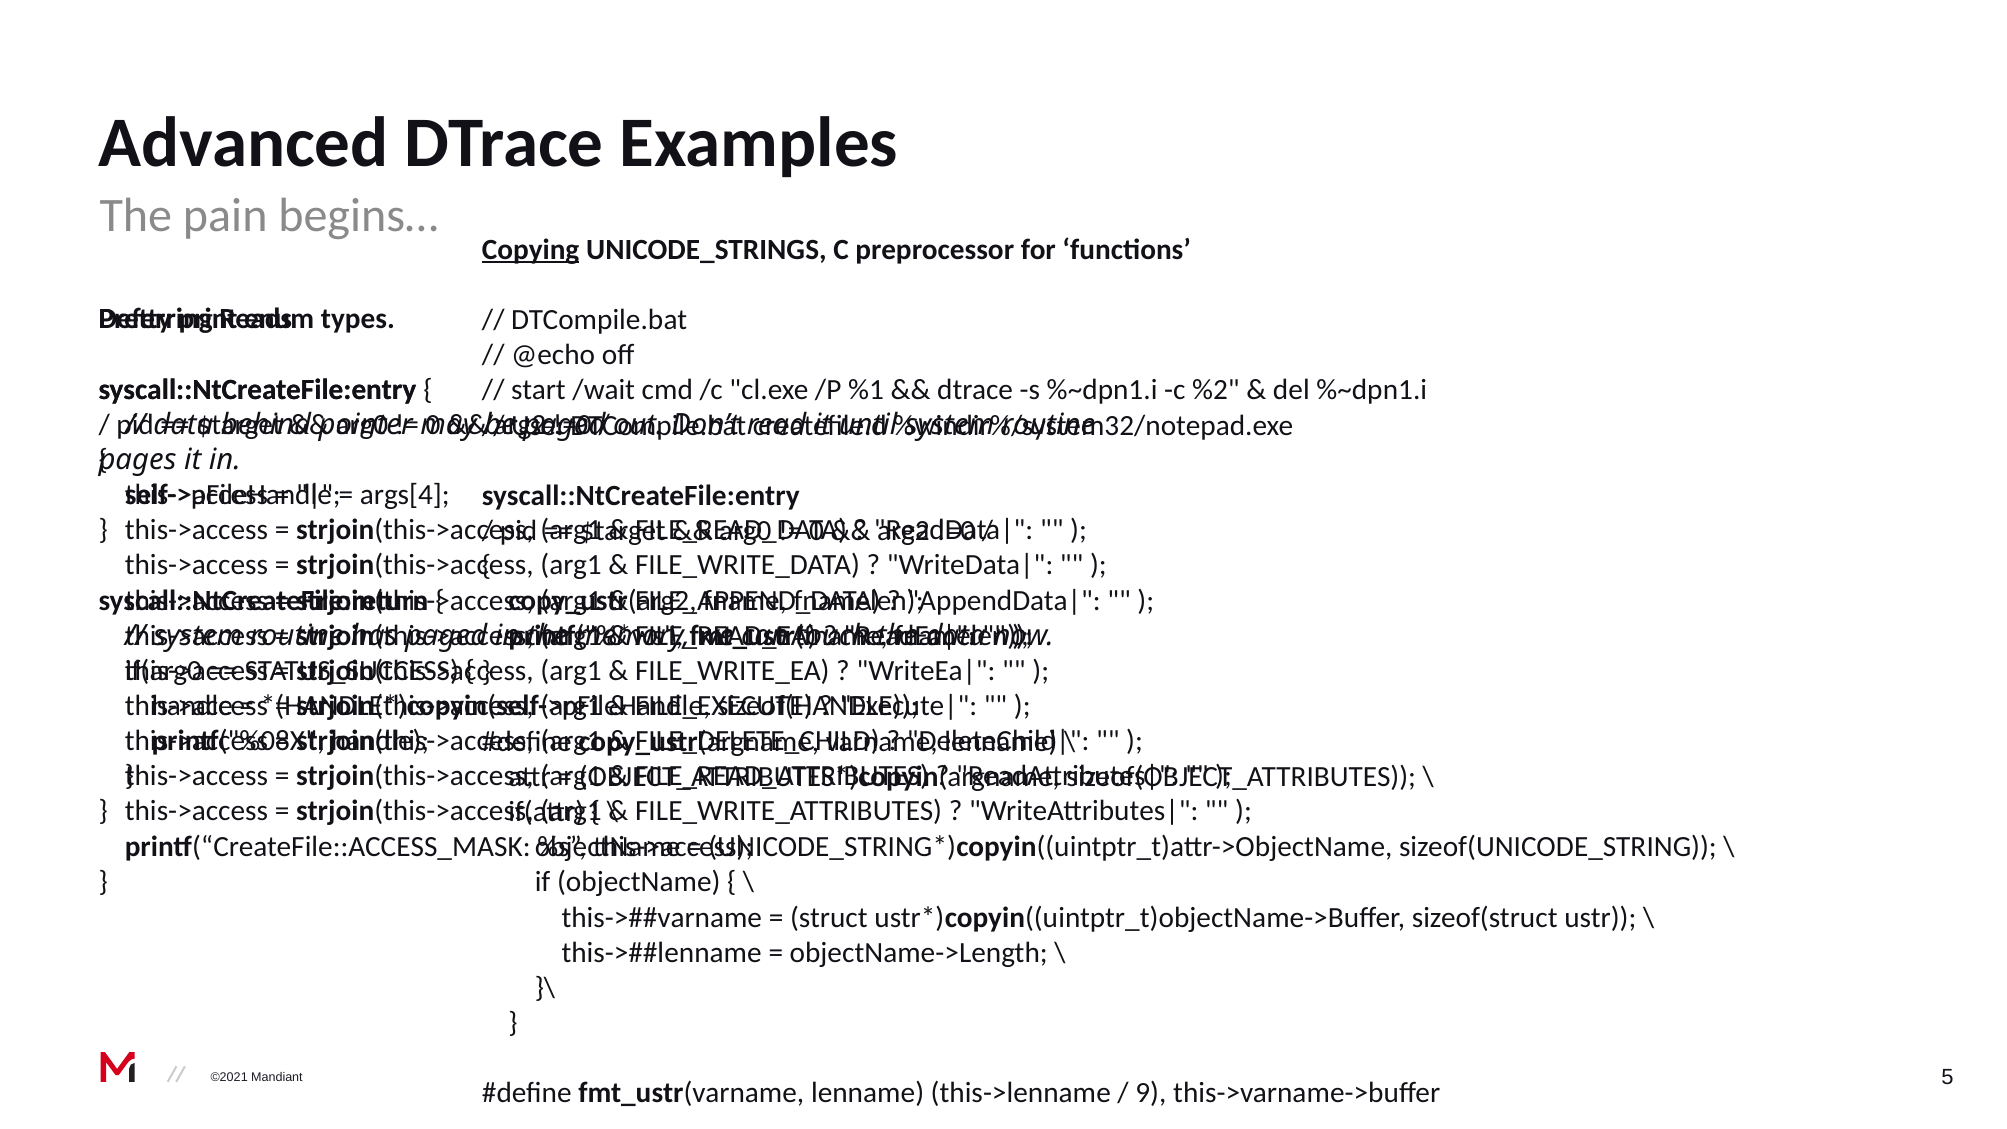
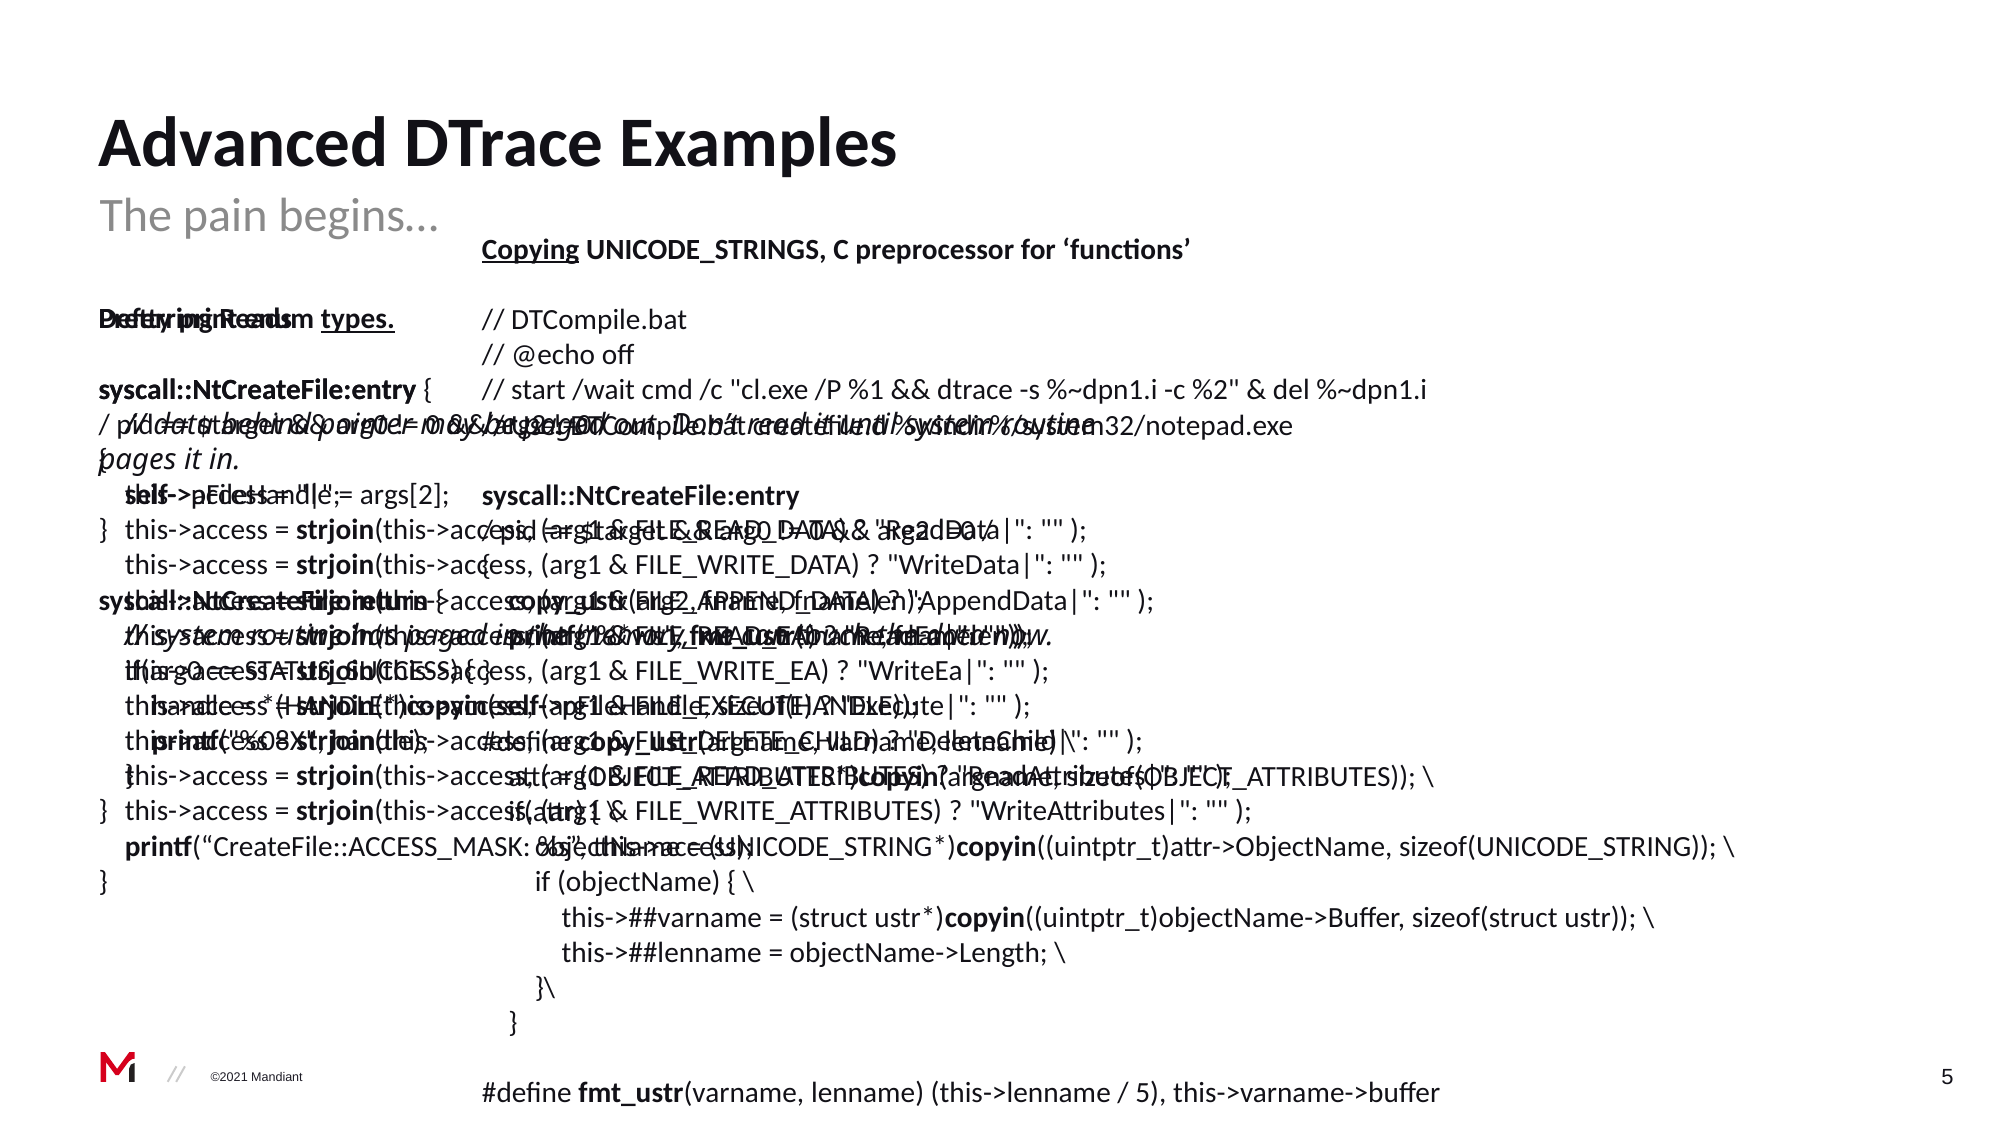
types underline: none -> present
args[4: args[4 -> args[2
9 at (1151, 1093): 9 -> 5
